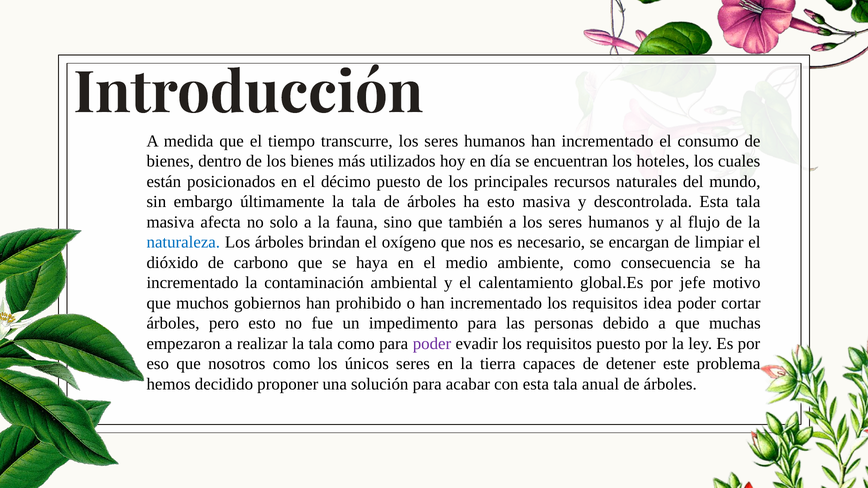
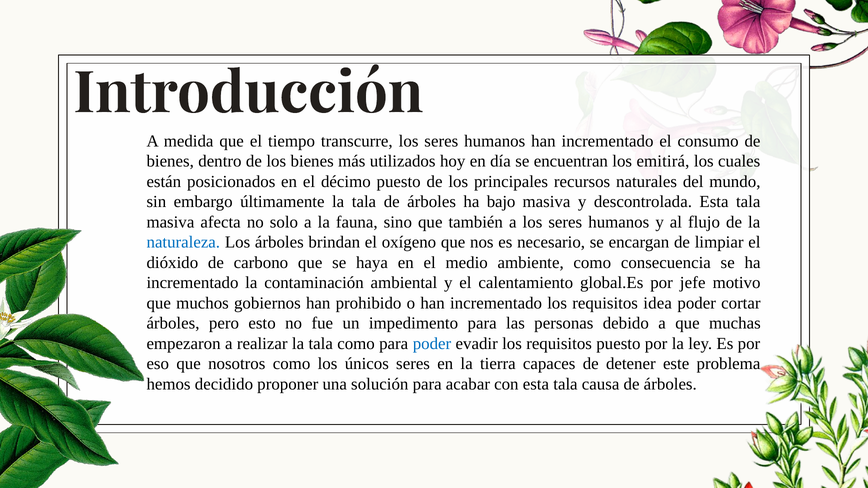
hoteles: hoteles -> emitirá
ha esto: esto -> bajo
poder at (432, 344) colour: purple -> blue
anual: anual -> causa
